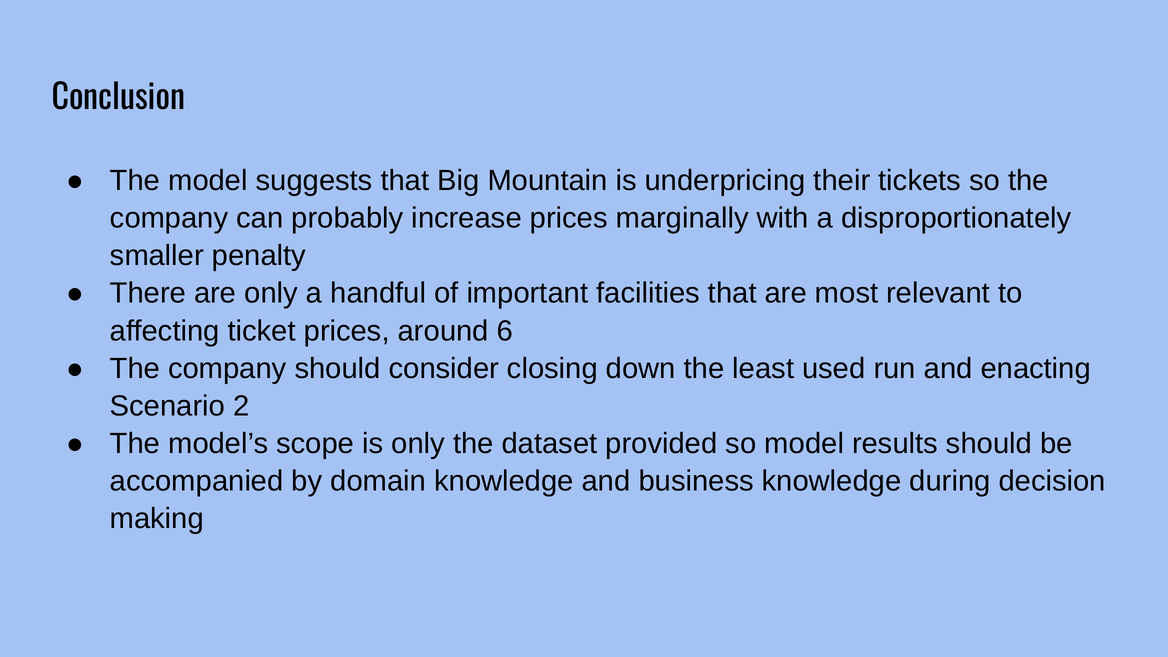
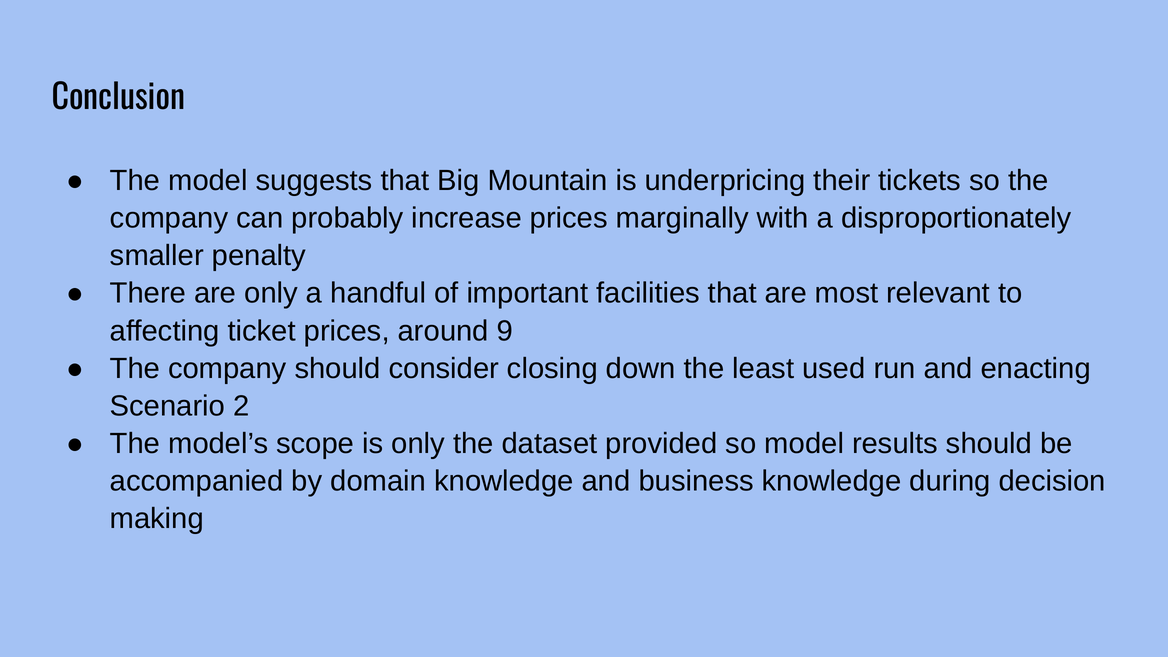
6: 6 -> 9
